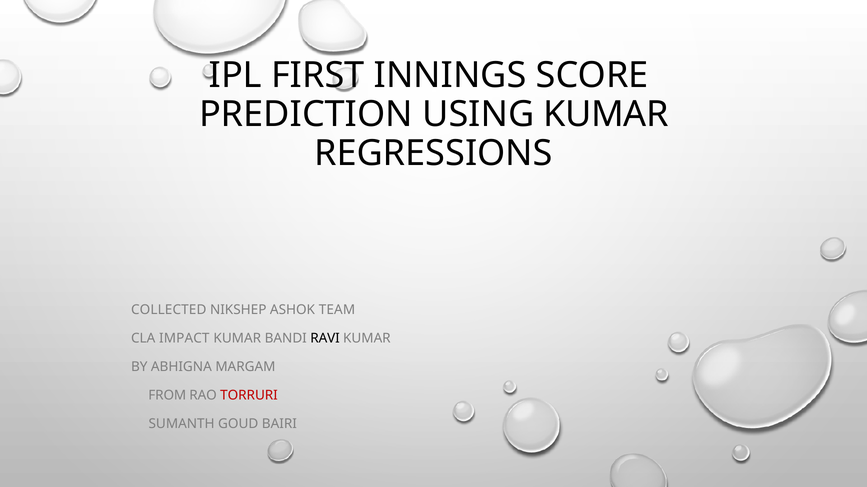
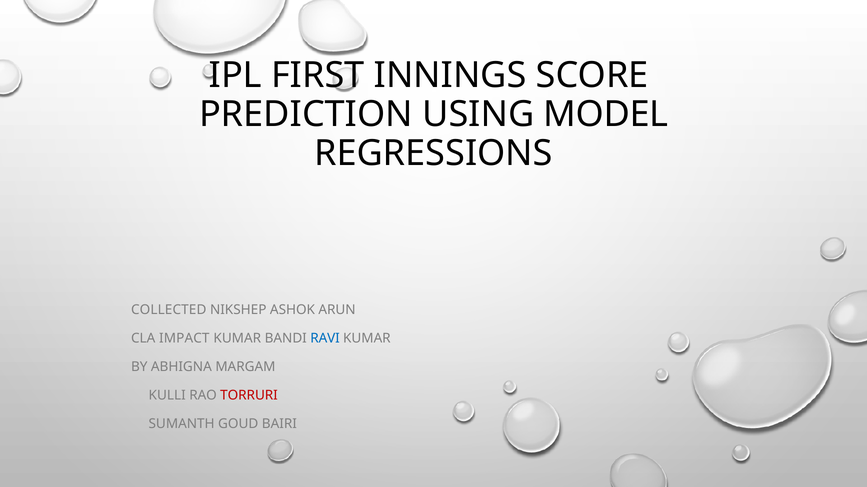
USING KUMAR: KUMAR -> MODEL
TEAM: TEAM -> ARUN
RAVI colour: black -> blue
FROM: FROM -> KULLI
